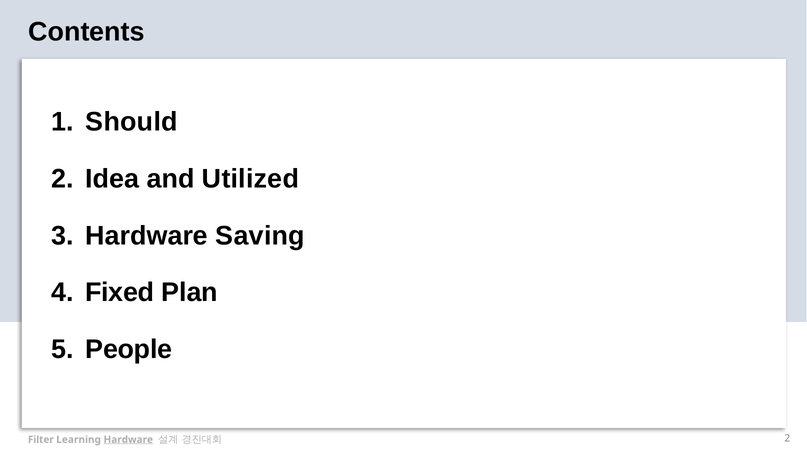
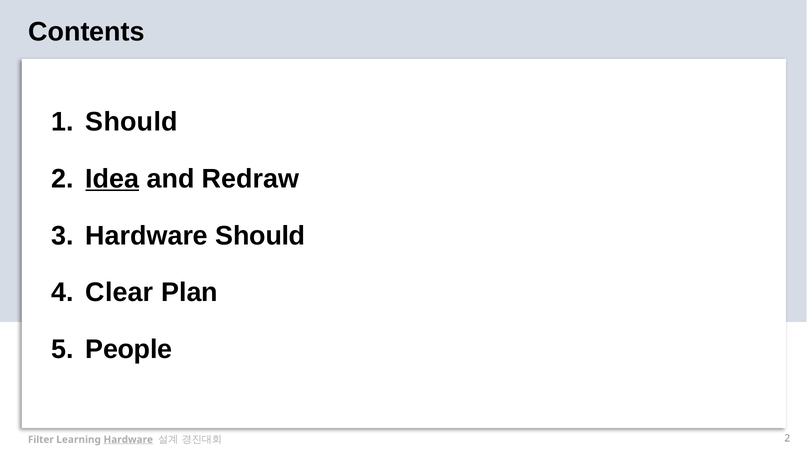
Idea underline: none -> present
Utilized: Utilized -> Redraw
Hardware Saving: Saving -> Should
Fixed: Fixed -> Clear
